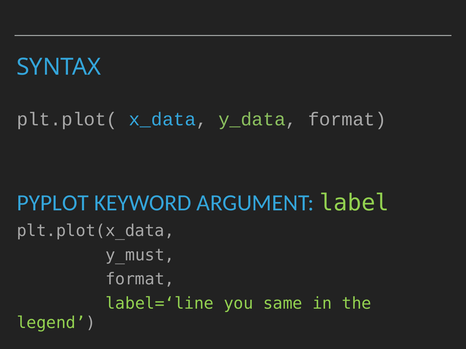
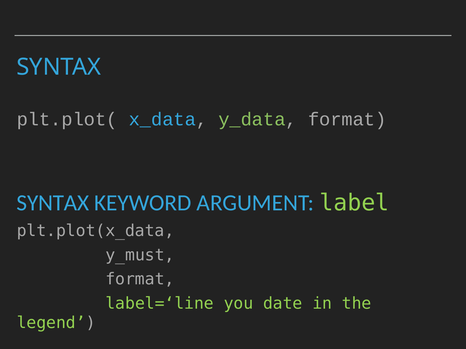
PYPLOT at (53, 203): PYPLOT -> SYNTAX
same: same -> date
